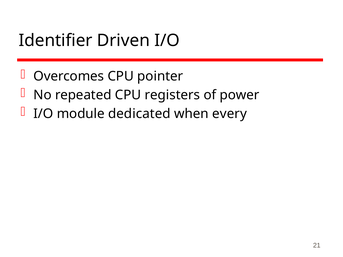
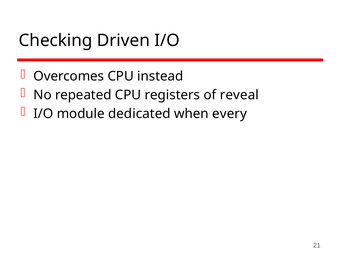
Identifier: Identifier -> Checking
pointer: pointer -> instead
power: power -> reveal
